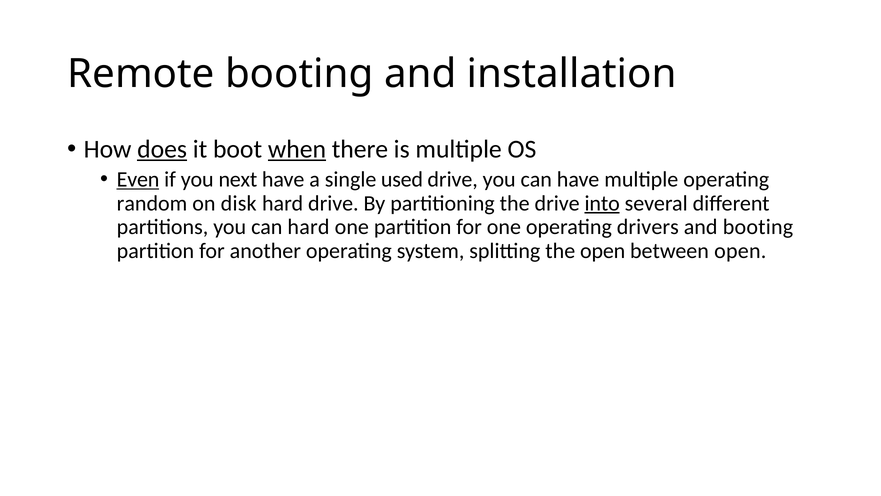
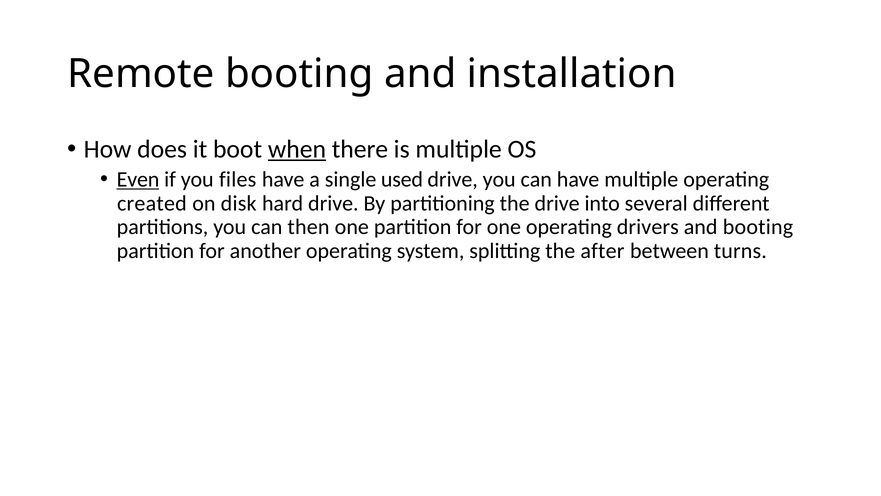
does underline: present -> none
next: next -> files
random: random -> created
into underline: present -> none
can hard: hard -> then
the open: open -> after
between open: open -> turns
